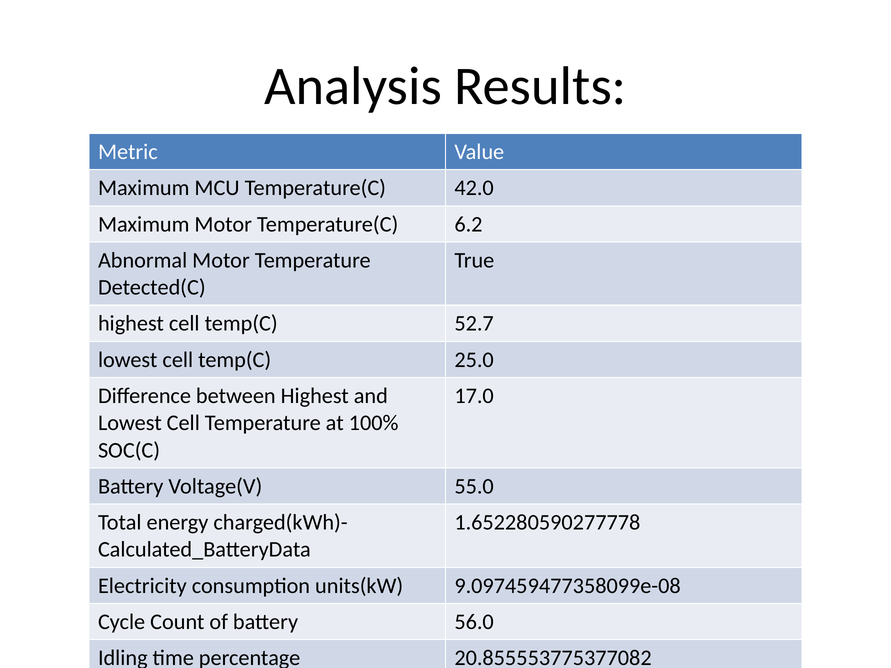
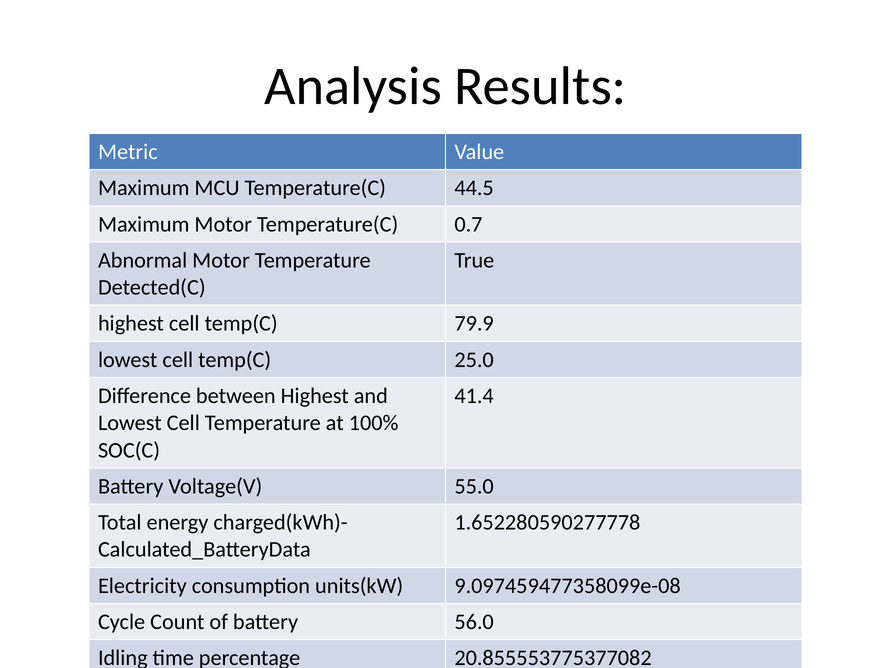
42.0: 42.0 -> 44.5
6.2: 6.2 -> 0.7
52.7: 52.7 -> 79.9
17.0: 17.0 -> 41.4
